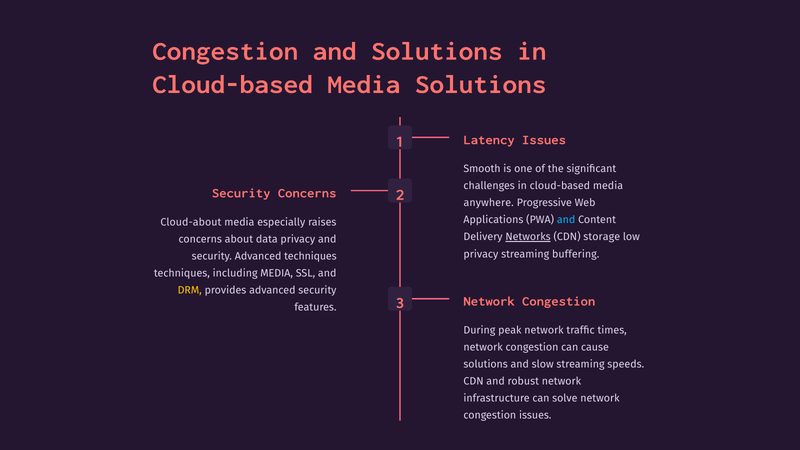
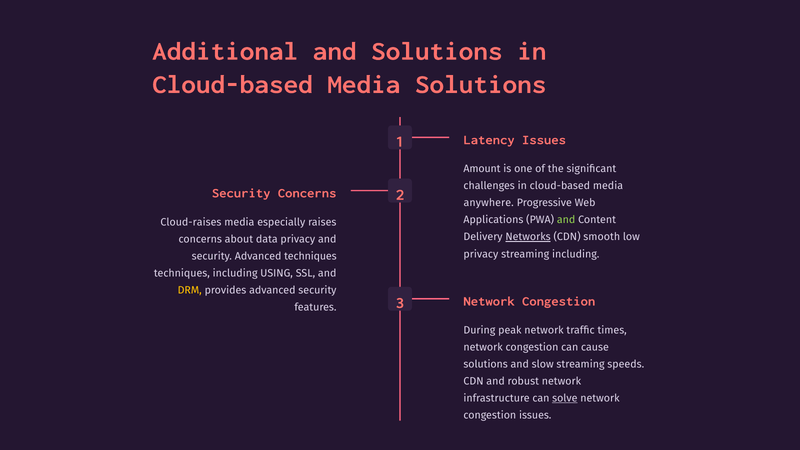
Congestion at (225, 51): Congestion -> Additional
Smooth: Smooth -> Amount
and at (566, 220) colour: light blue -> light green
Cloud-about: Cloud-about -> Cloud-raises
storage: storage -> smooth
streaming buffering: buffering -> including
including MEDIA: MEDIA -> USING
solve underline: none -> present
